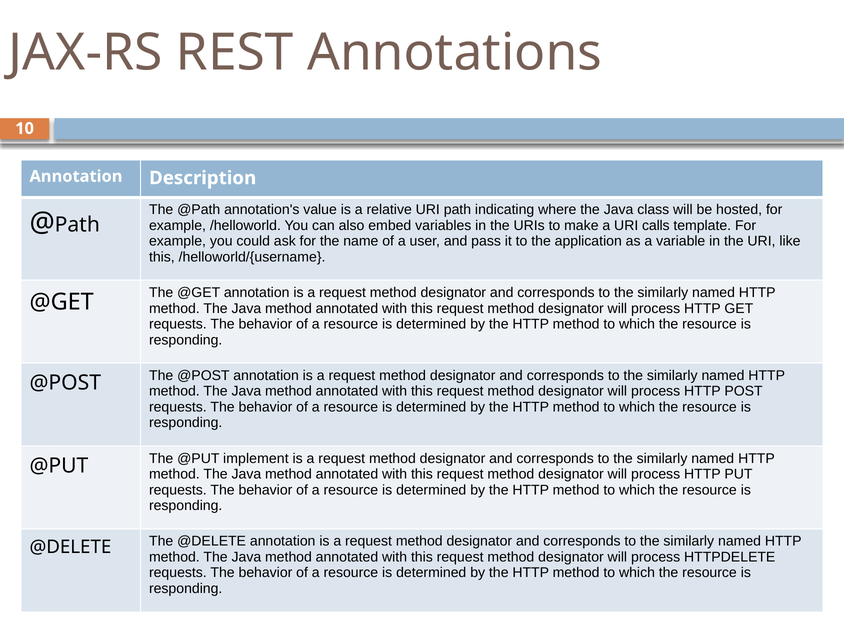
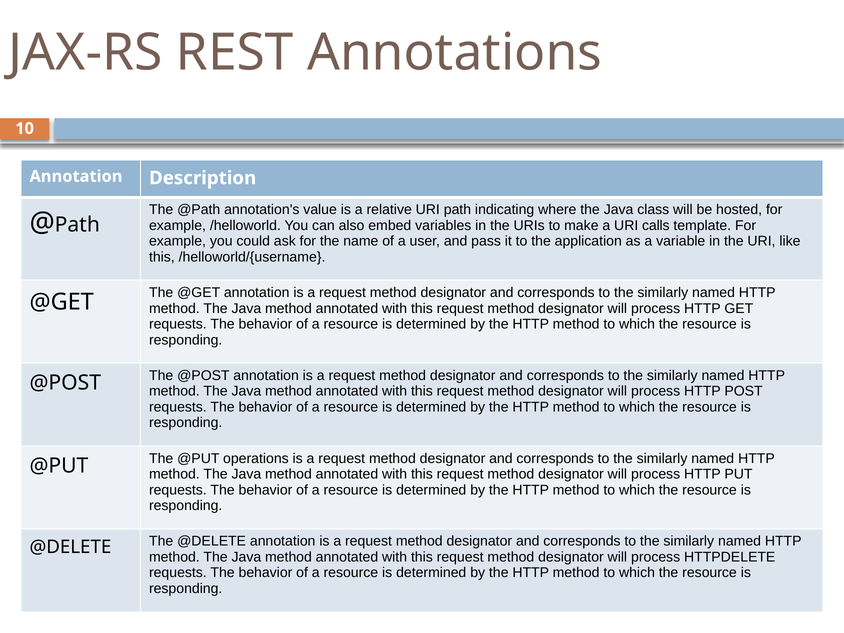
implement: implement -> operations
